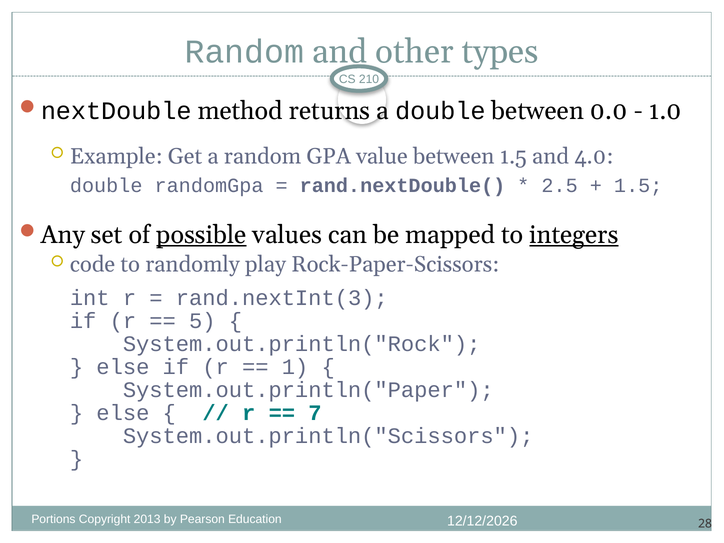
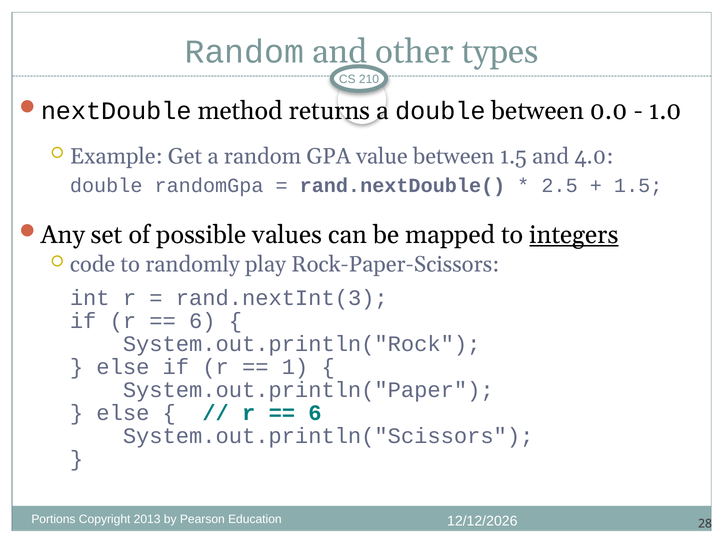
possible underline: present -> none
5 at (202, 321): 5 -> 6
7 at (315, 413): 7 -> 6
